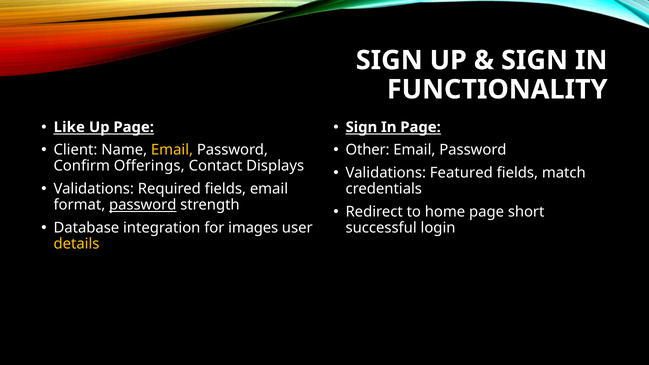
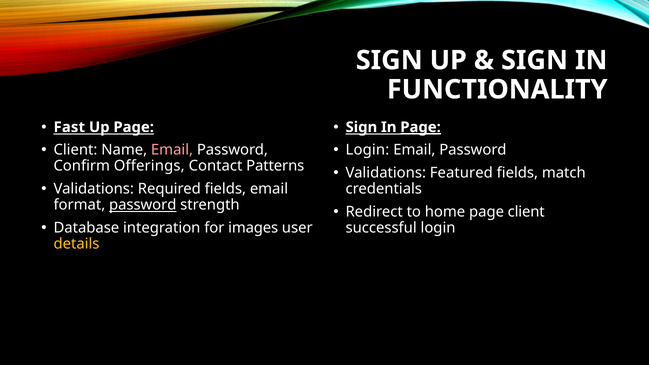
Like: Like -> Fast
Page at (421, 127) underline: none -> present
Email at (172, 150) colour: yellow -> pink
Other at (368, 150): Other -> Login
Displays: Displays -> Patterns
page short: short -> client
